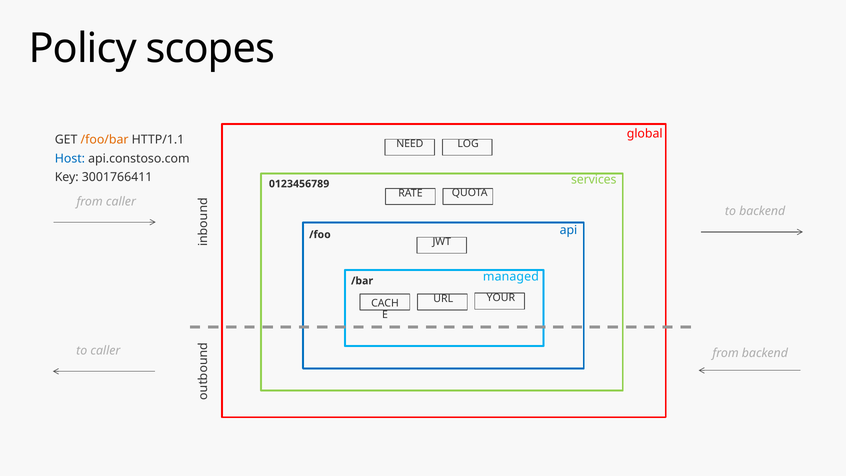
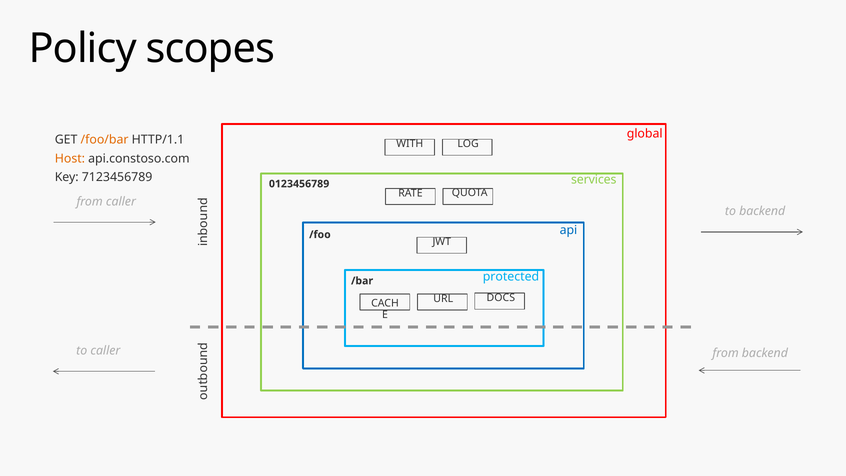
NEED: NEED -> WITH
Host colour: blue -> orange
3001766411: 3001766411 -> 7123456789
managed: managed -> protected
YOUR: YOUR -> DOCS
